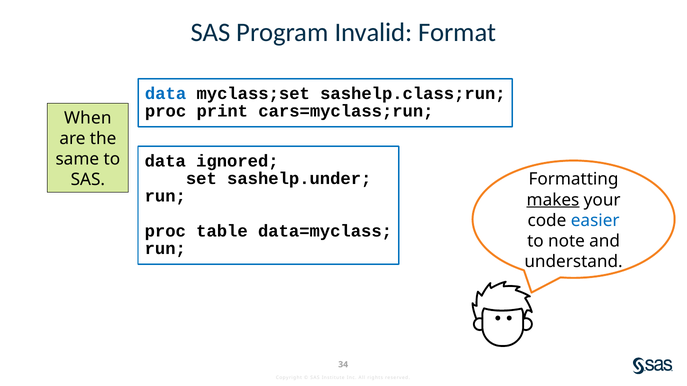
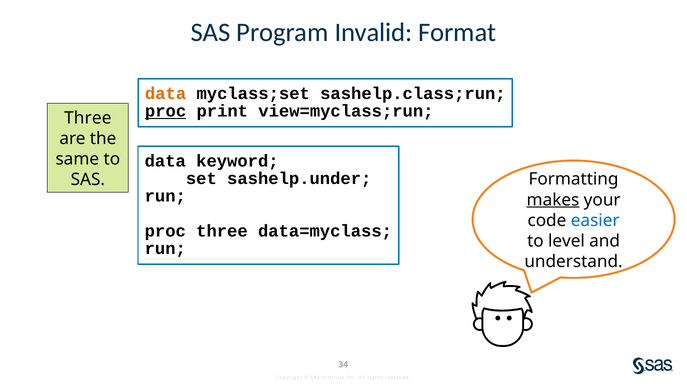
data at (166, 94) colour: blue -> orange
proc at (166, 111) underline: none -> present
cars=myclass;run: cars=myclass;run -> view=myclass;run
When at (88, 118): When -> Three
ignored: ignored -> keyword
proc table: table -> three
note: note -> level
